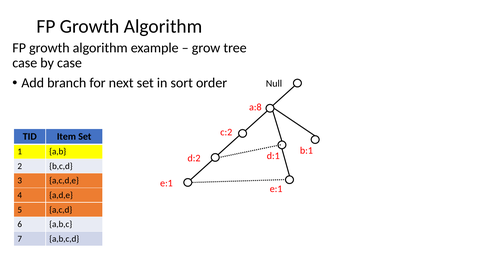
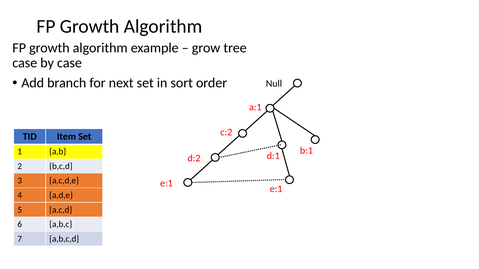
a:8: a:8 -> a:1
